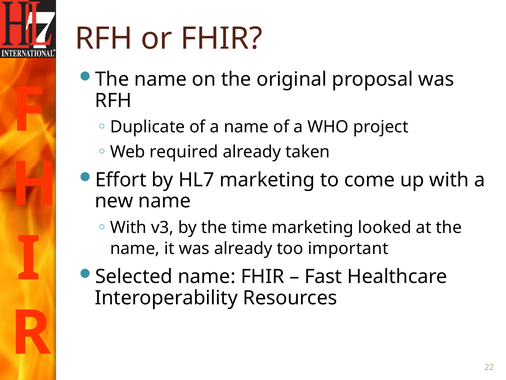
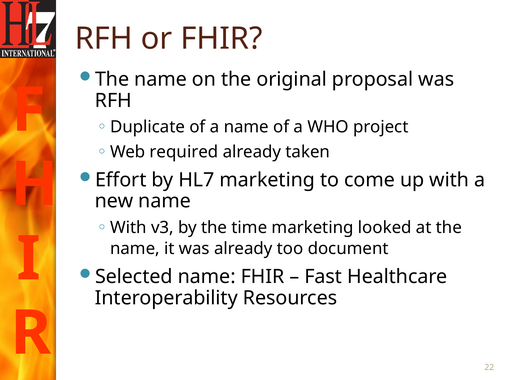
important: important -> document
